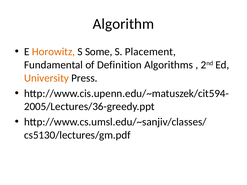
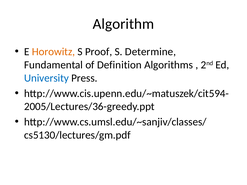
Some: Some -> Proof
Placement: Placement -> Determine
University colour: orange -> blue
